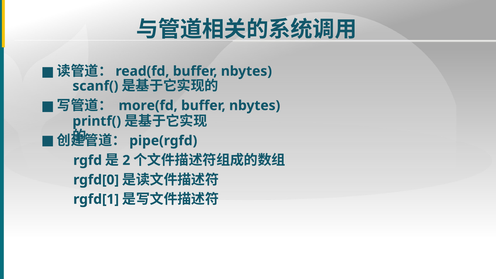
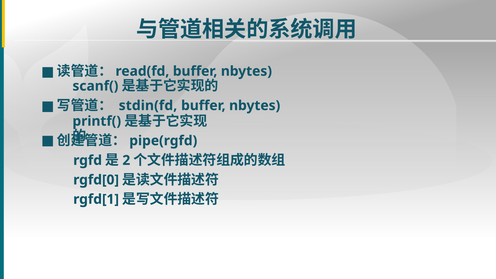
more(fd: more(fd -> stdin(fd
